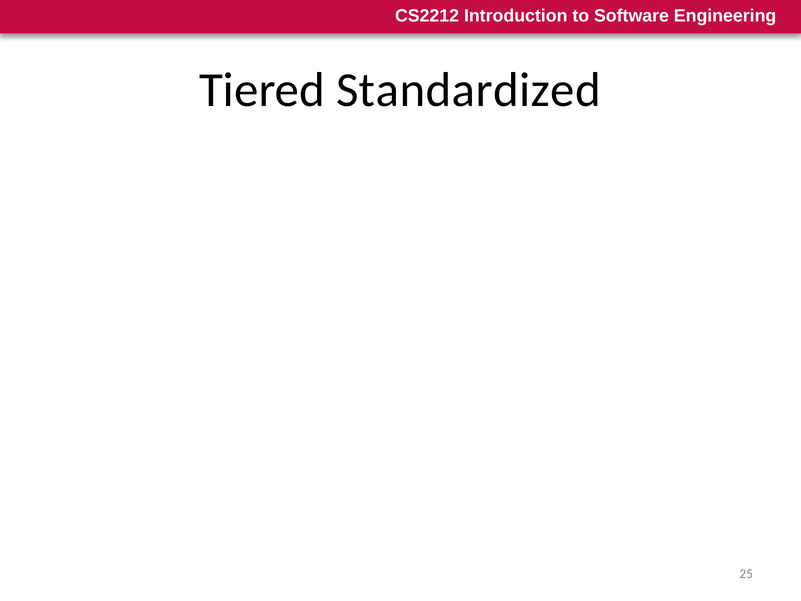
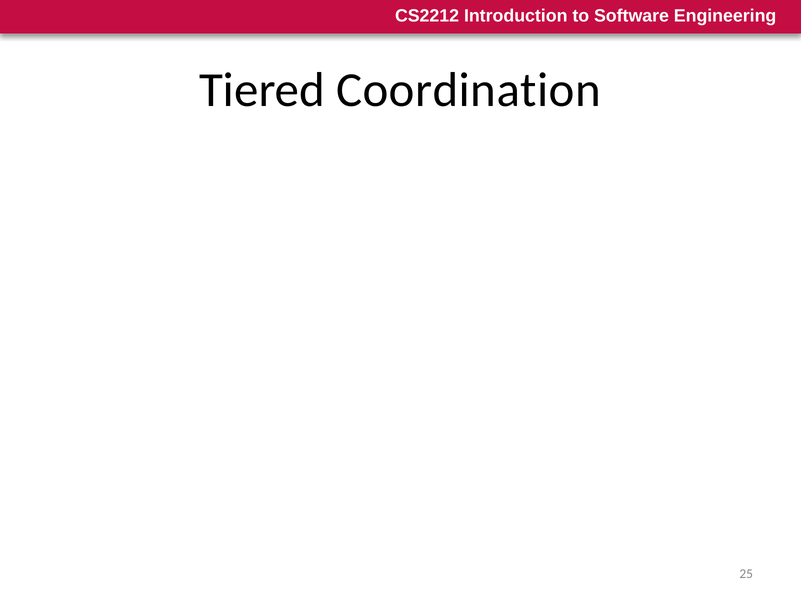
Standardized: Standardized -> Coordination
